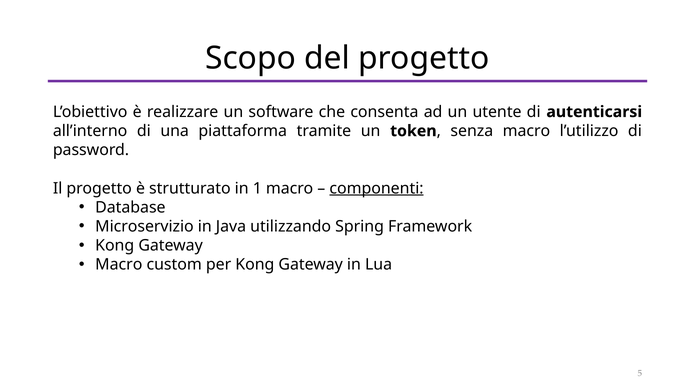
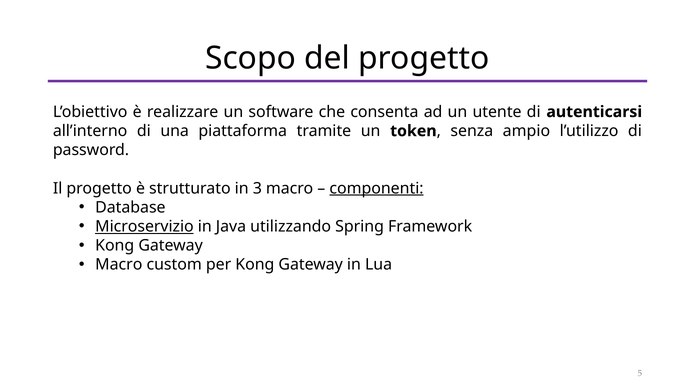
senza macro: macro -> ampio
1: 1 -> 3
Microservizio underline: none -> present
